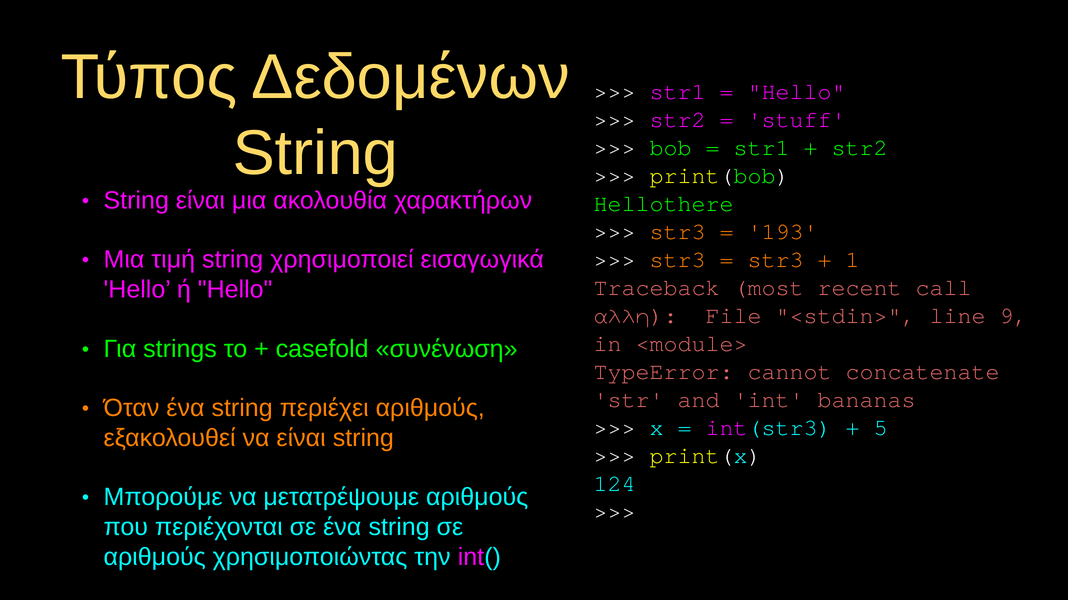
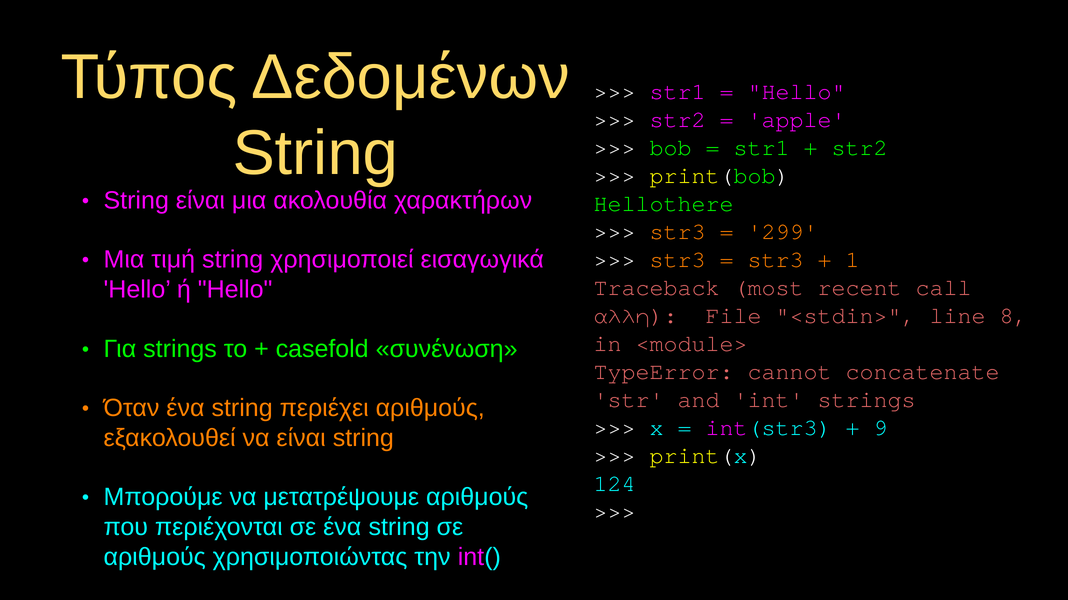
stuff: stuff -> apple
193: 193 -> 299
9: 9 -> 8
int bananas: bananas -> strings
5: 5 -> 9
